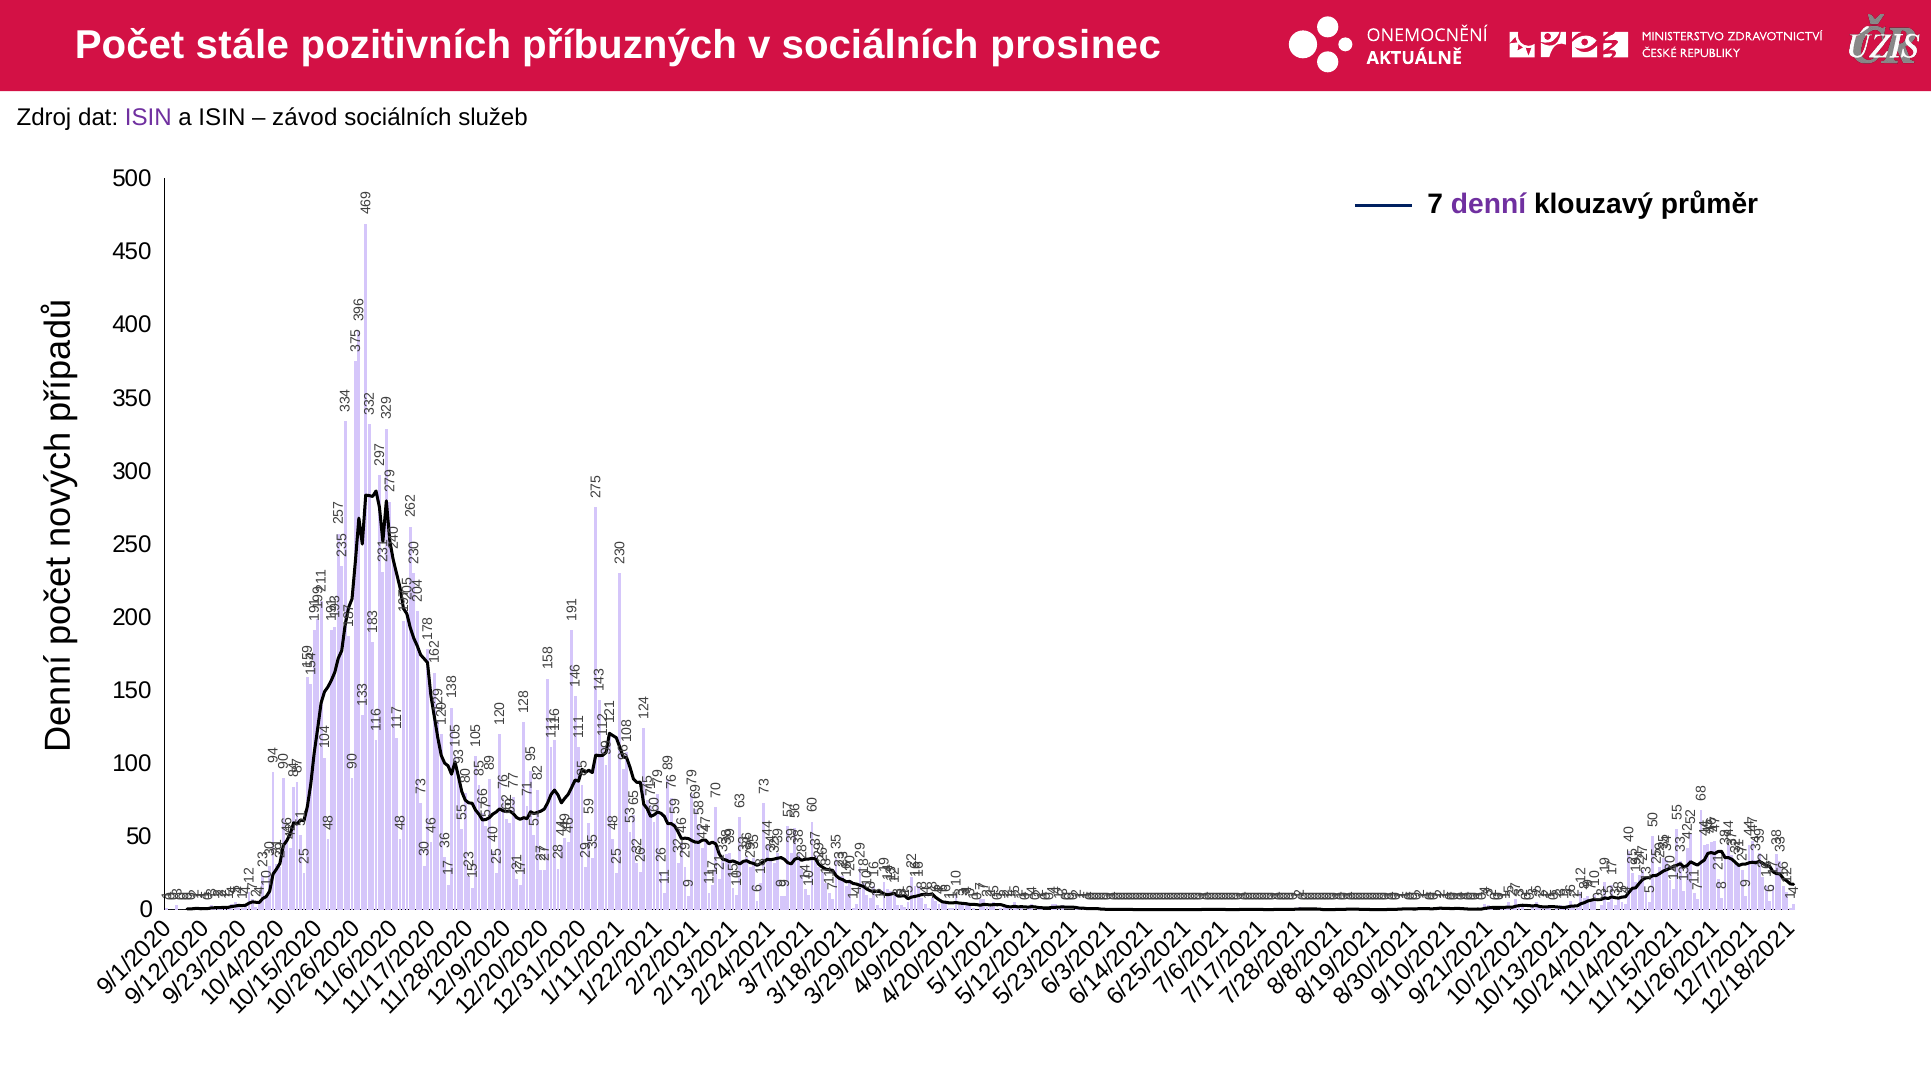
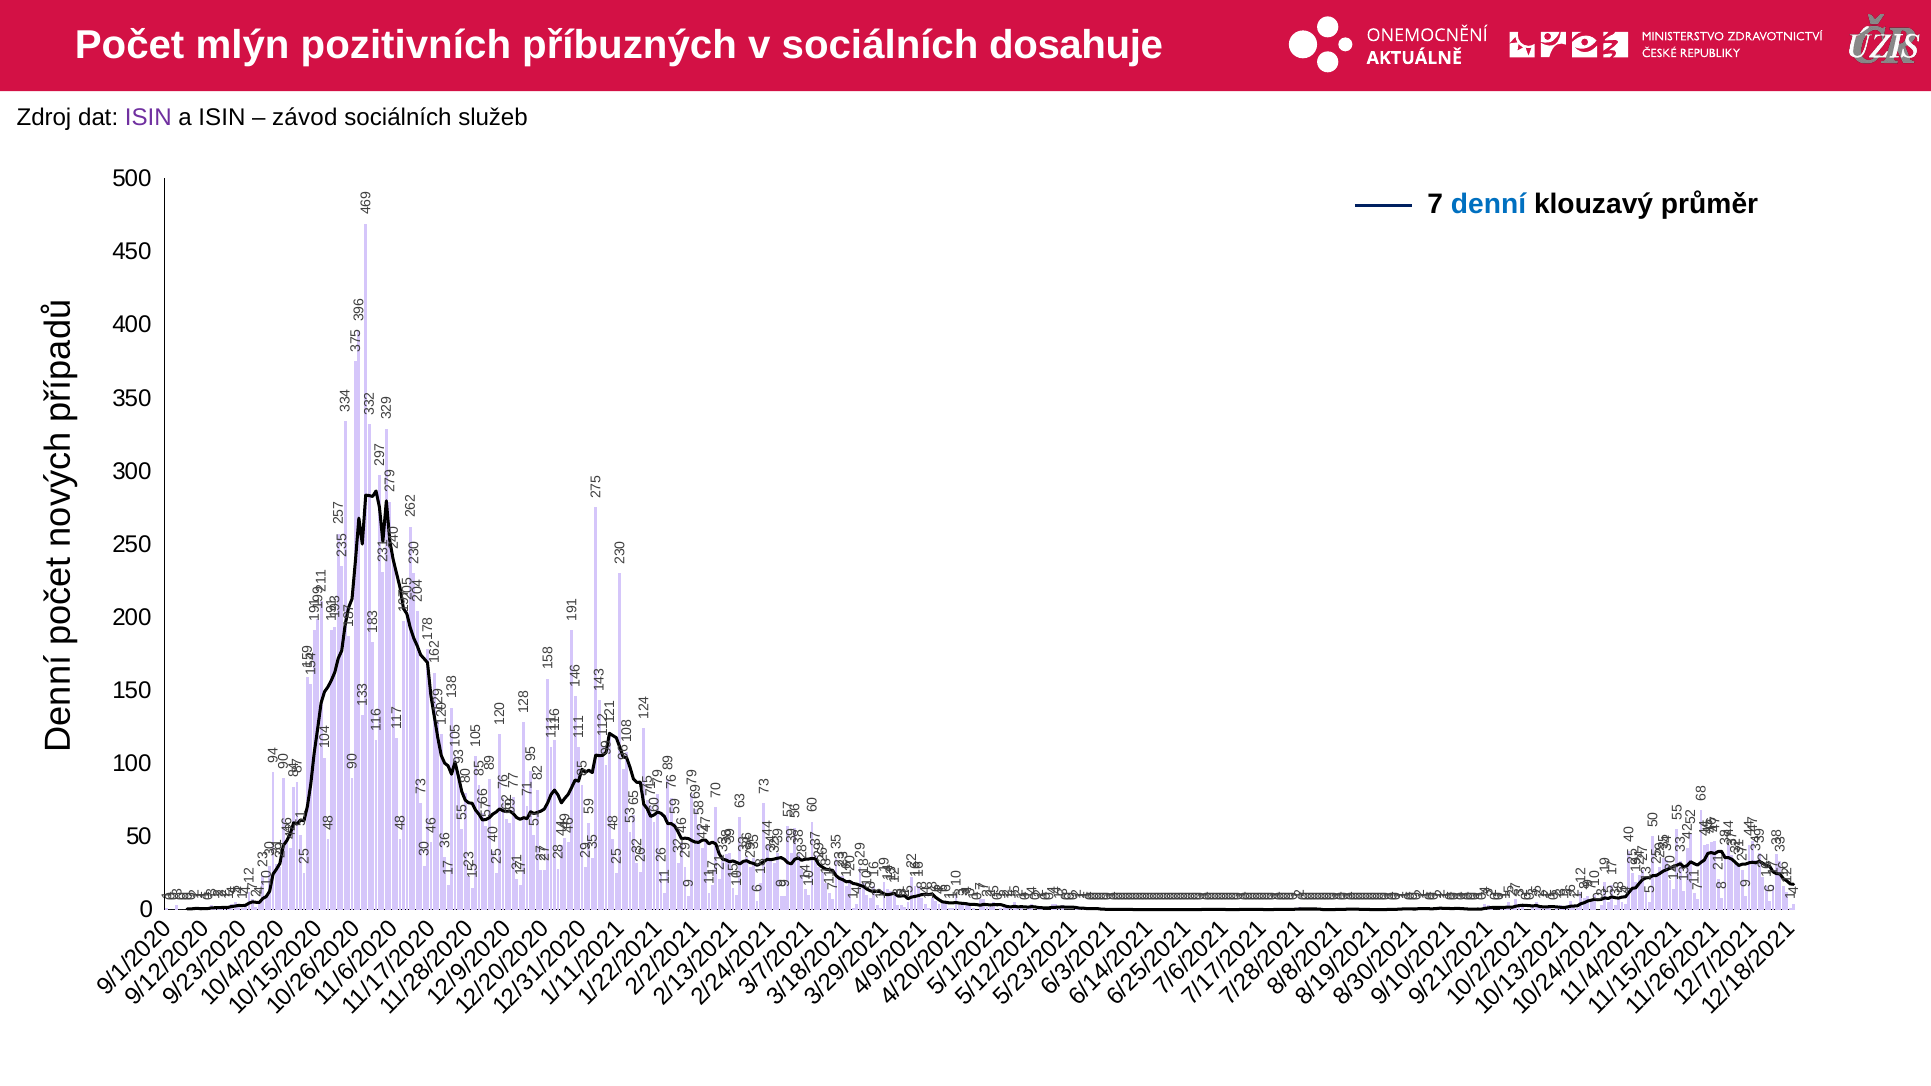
stále: stále -> mlýn
prosinec: prosinec -> dosahuje
denní colour: purple -> blue
